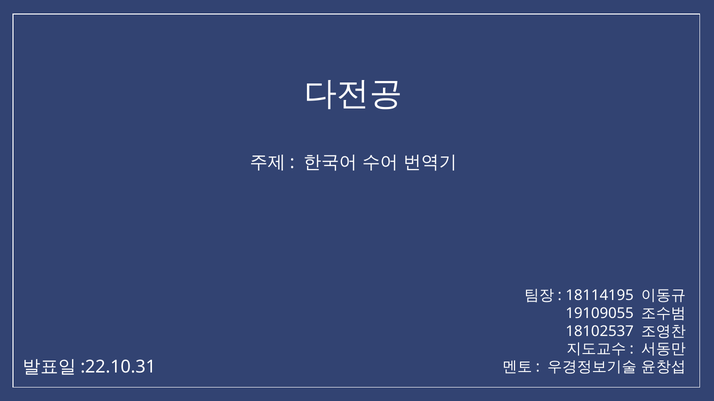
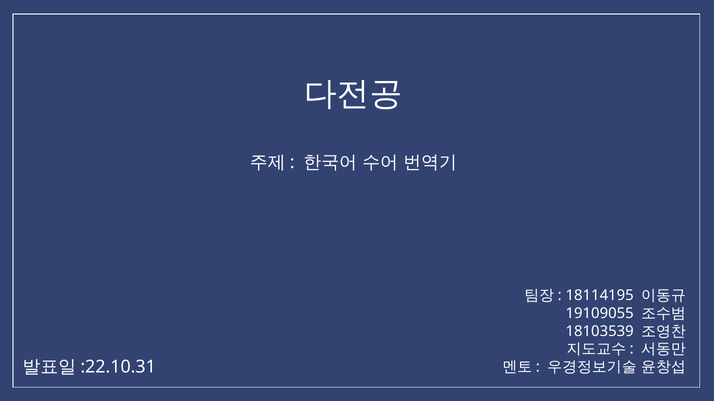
18102537: 18102537 -> 18103539
